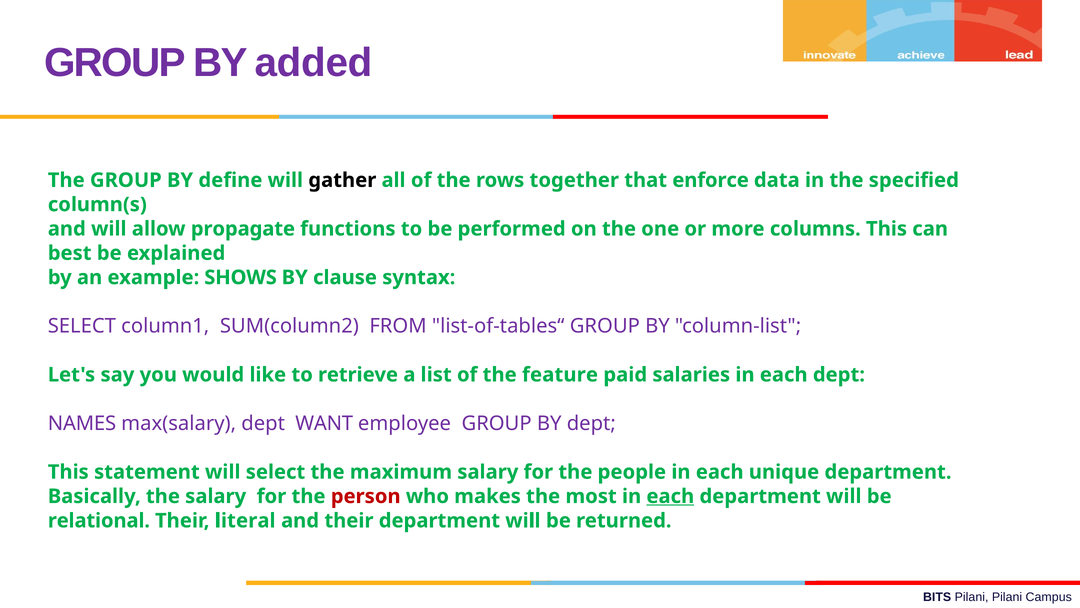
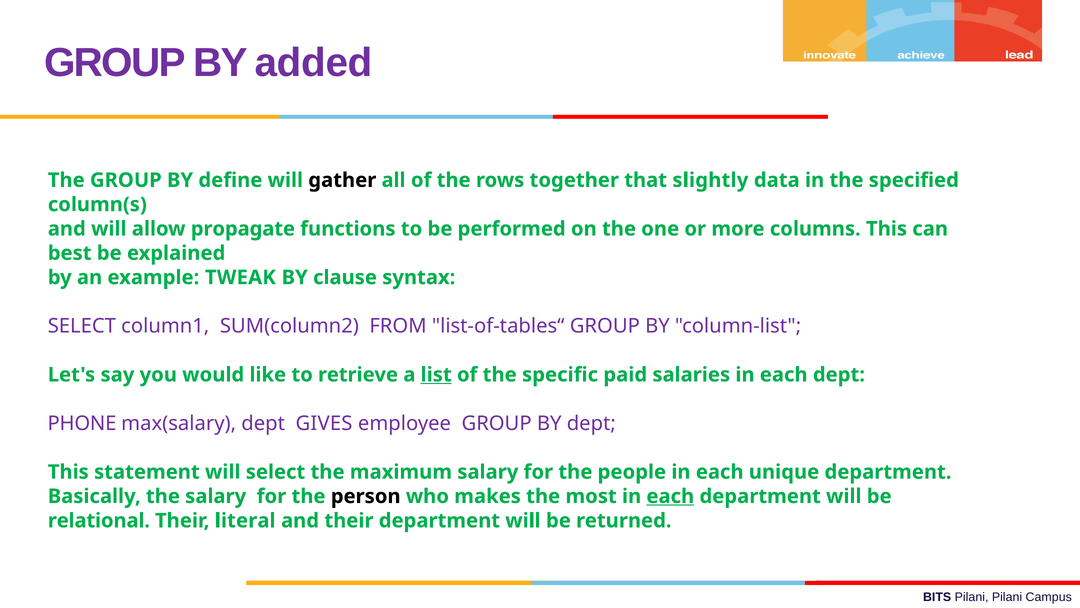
enforce: enforce -> slightly
SHOWS: SHOWS -> TWEAK
list underline: none -> present
feature: feature -> specific
NAMES: NAMES -> PHONE
WANT: WANT -> GIVES
person colour: red -> black
